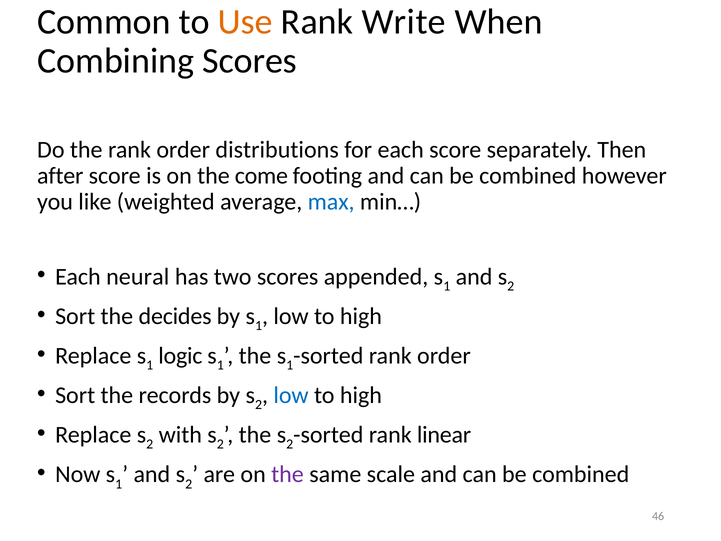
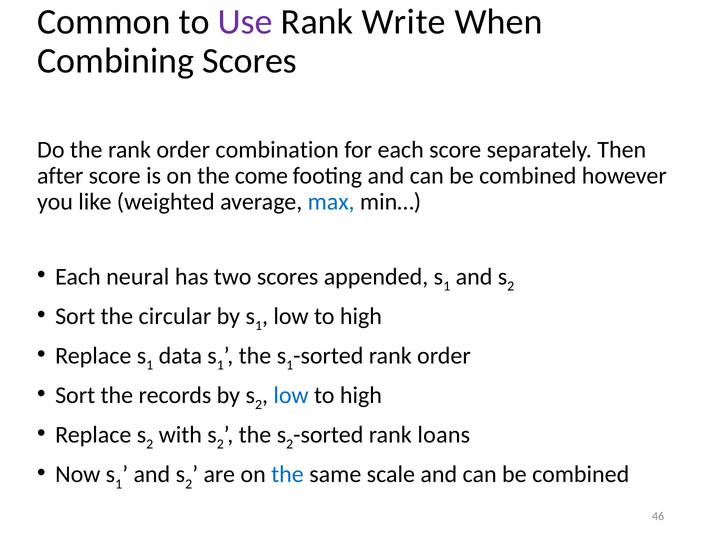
Use colour: orange -> purple
distributions: distributions -> combination
decides: decides -> circular
logic: logic -> data
linear: linear -> loans
the at (287, 474) colour: purple -> blue
